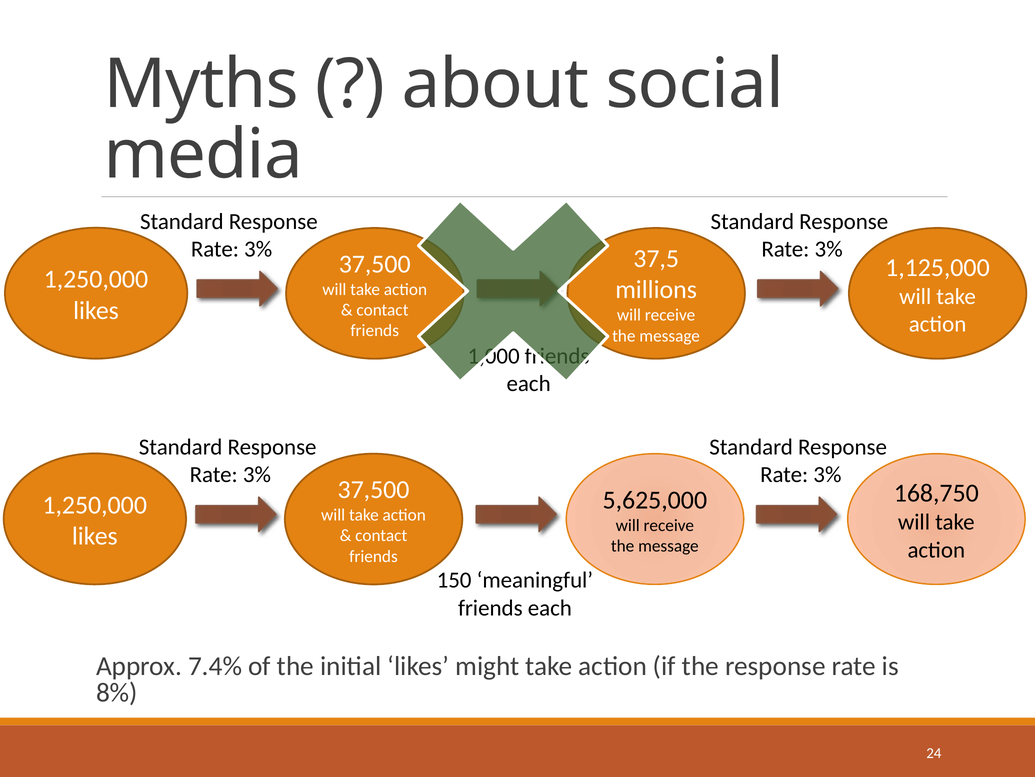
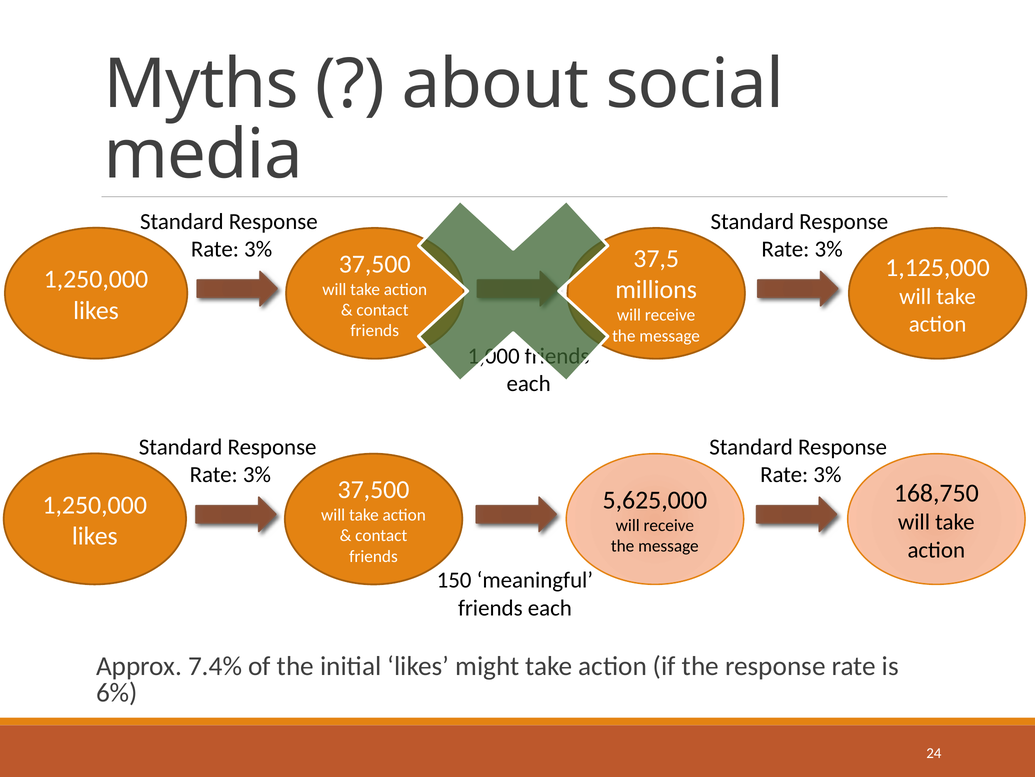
8%: 8% -> 6%
